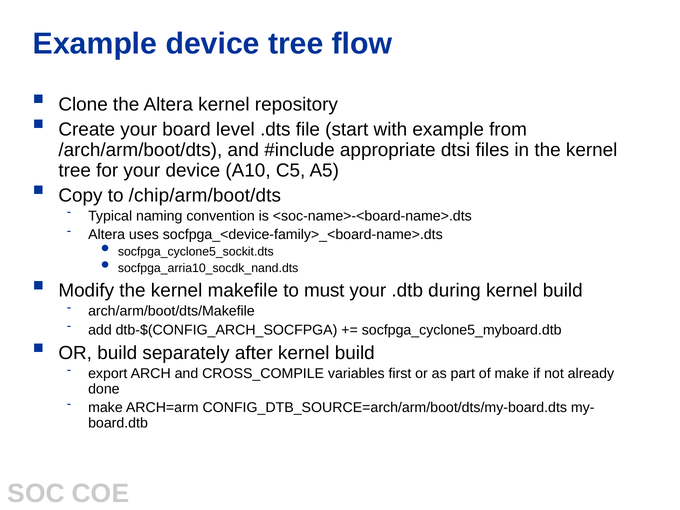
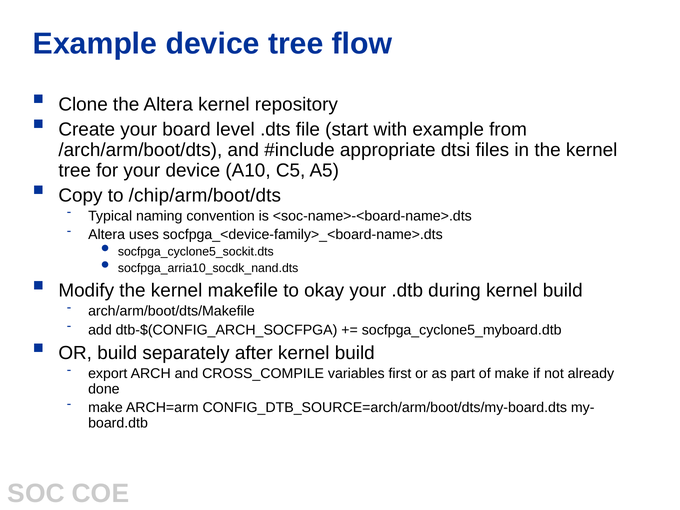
must: must -> okay
